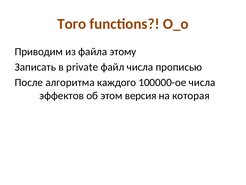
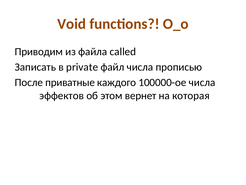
Того: Того -> Void
этому: этому -> called
алгоритма: алгоритма -> приватные
версия: версия -> вернет
